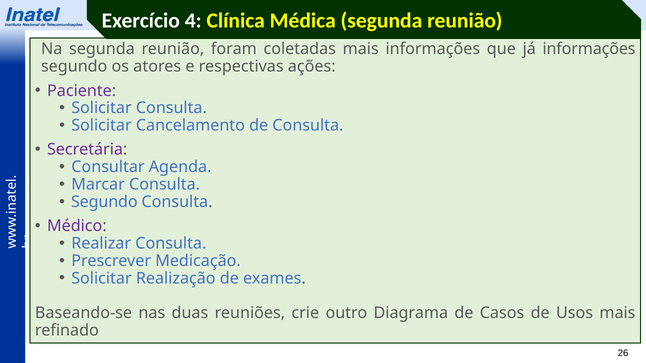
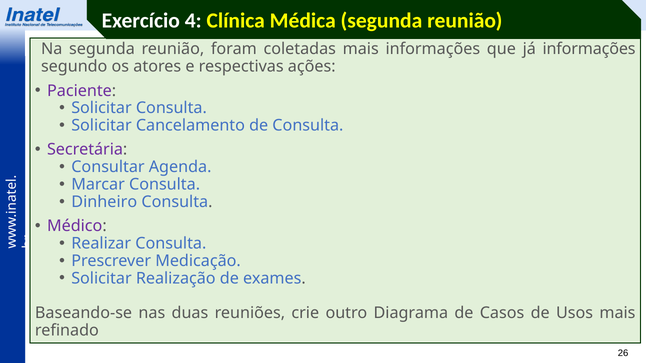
Segundo at (104, 202): Segundo -> Dinheiro
